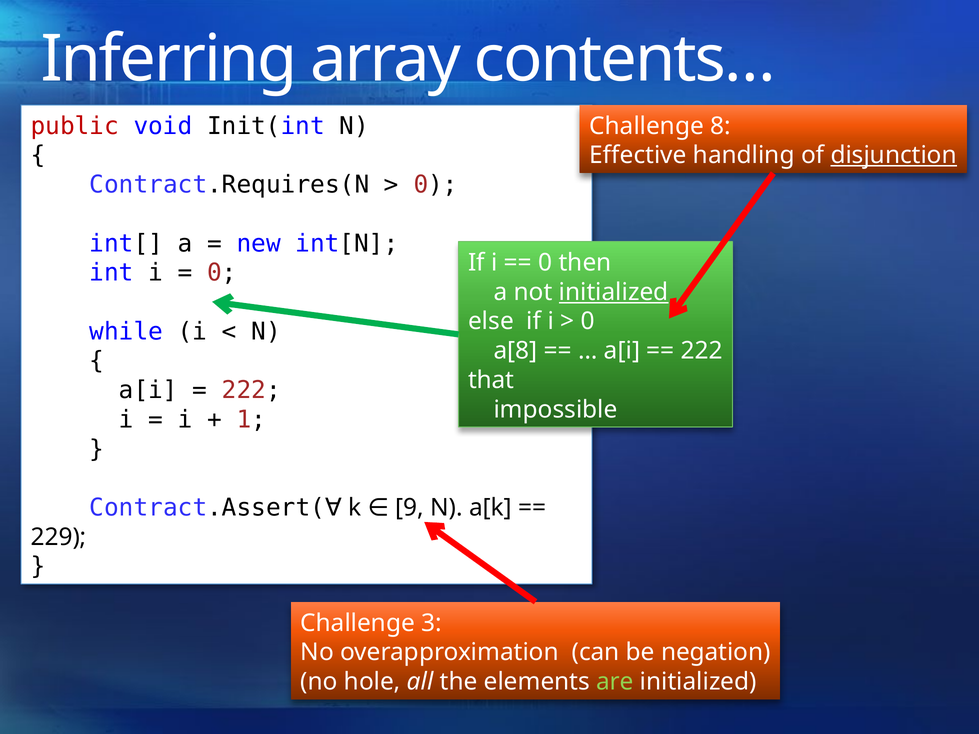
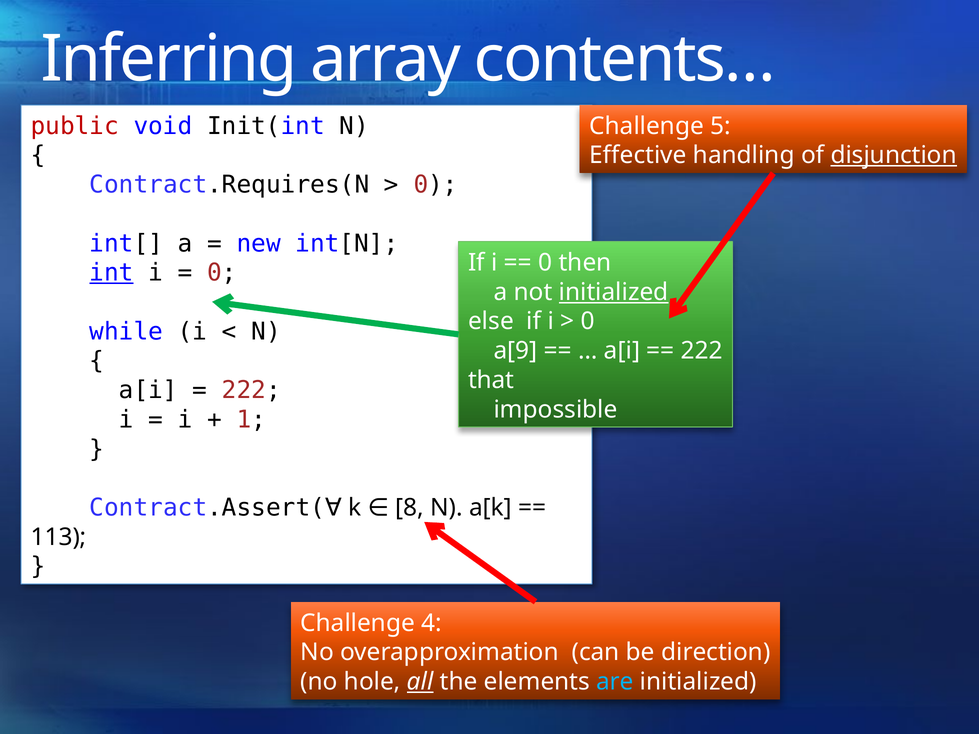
8: 8 -> 5
int underline: none -> present
a[8: a[8 -> a[9
9: 9 -> 8
229: 229 -> 113
3: 3 -> 4
negation: negation -> direction
all underline: none -> present
are colour: light green -> light blue
